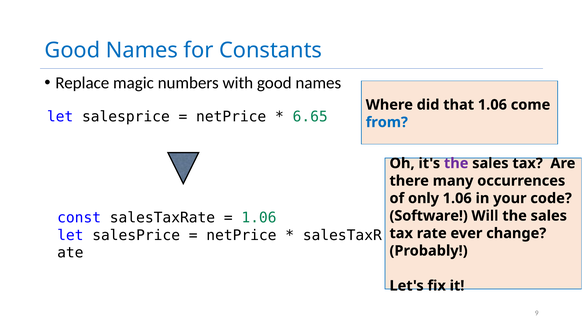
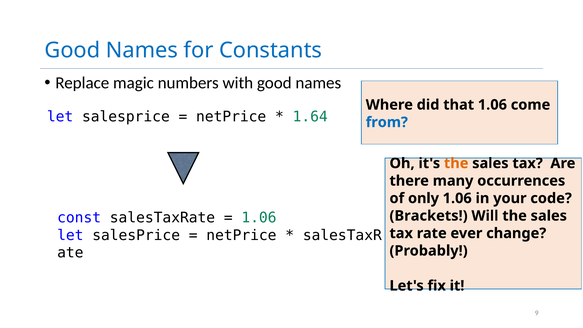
6.65: 6.65 -> 1.64
the at (456, 163) colour: purple -> orange
Software: Software -> Brackets
